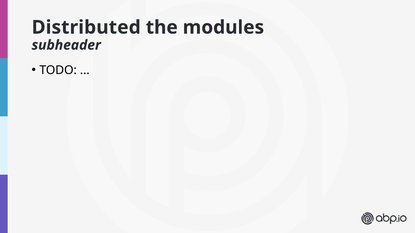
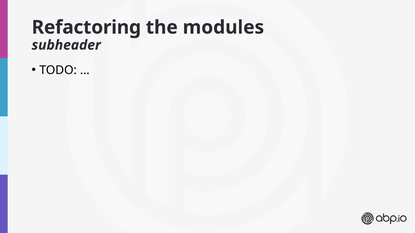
Distributed: Distributed -> Refactoring
